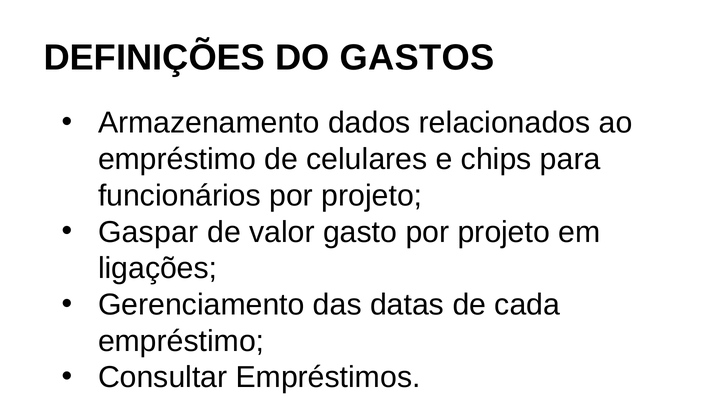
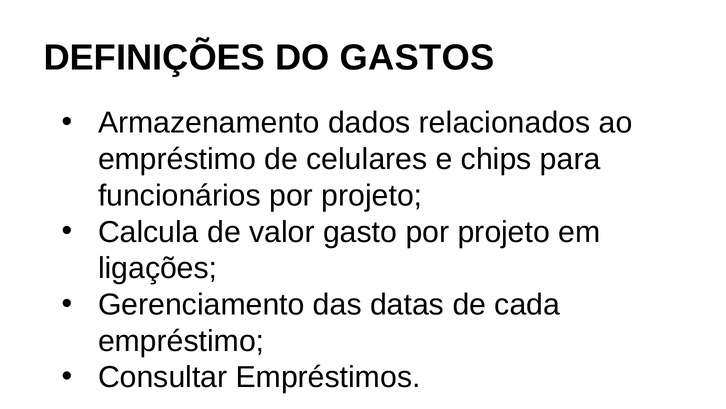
Gaspar: Gaspar -> Calcula
